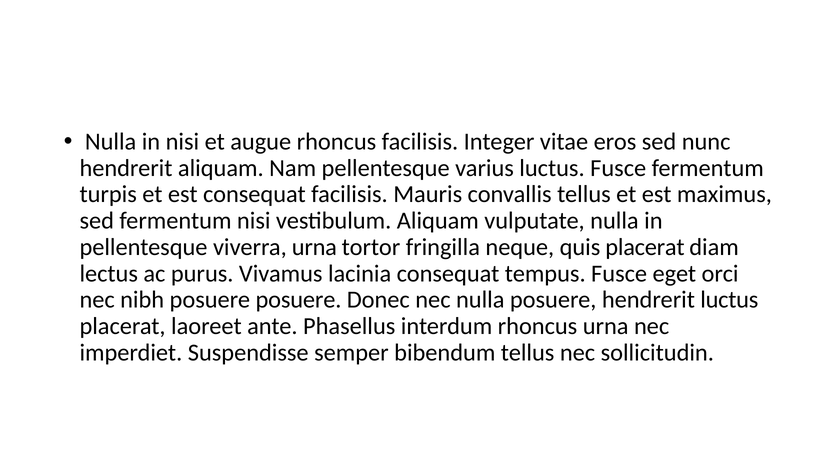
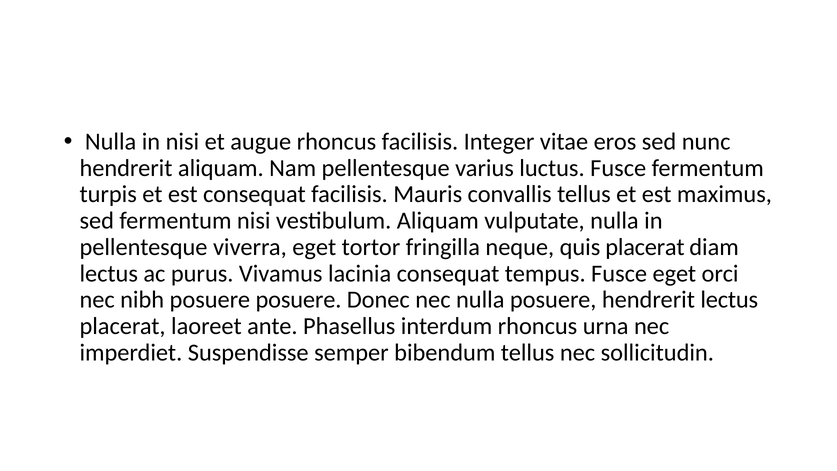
viverra urna: urna -> eget
hendrerit luctus: luctus -> lectus
